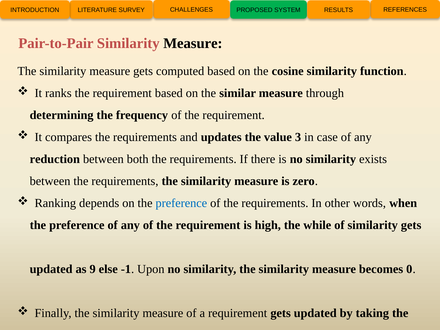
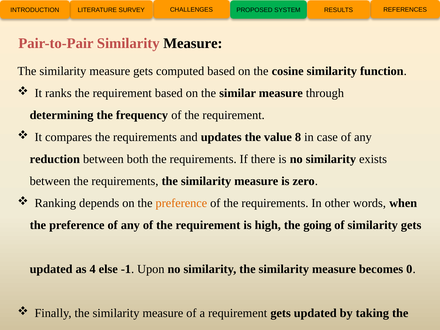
3: 3 -> 8
preference at (181, 203) colour: blue -> orange
while: while -> going
9: 9 -> 4
